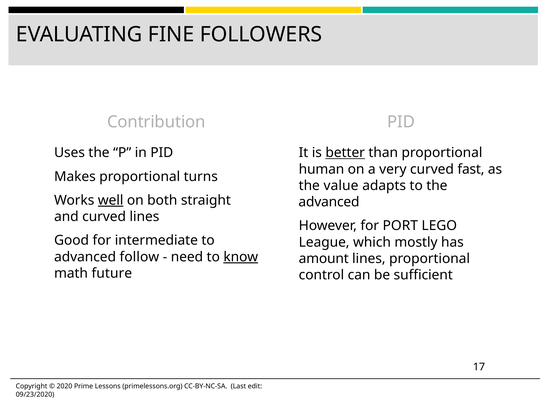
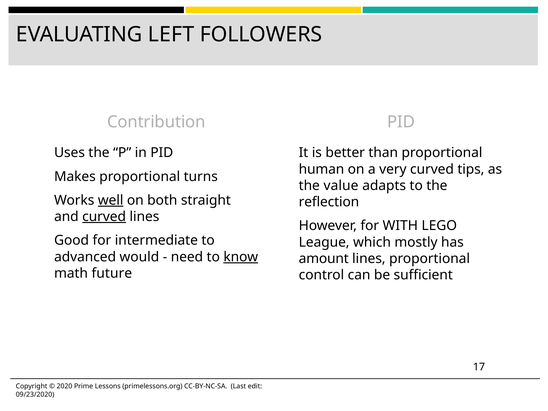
FINE: FINE -> LEFT
better underline: present -> none
fast: fast -> tips
advanced at (329, 202): advanced -> reflection
curved at (104, 217) underline: none -> present
PORT: PORT -> WITH
follow: follow -> would
